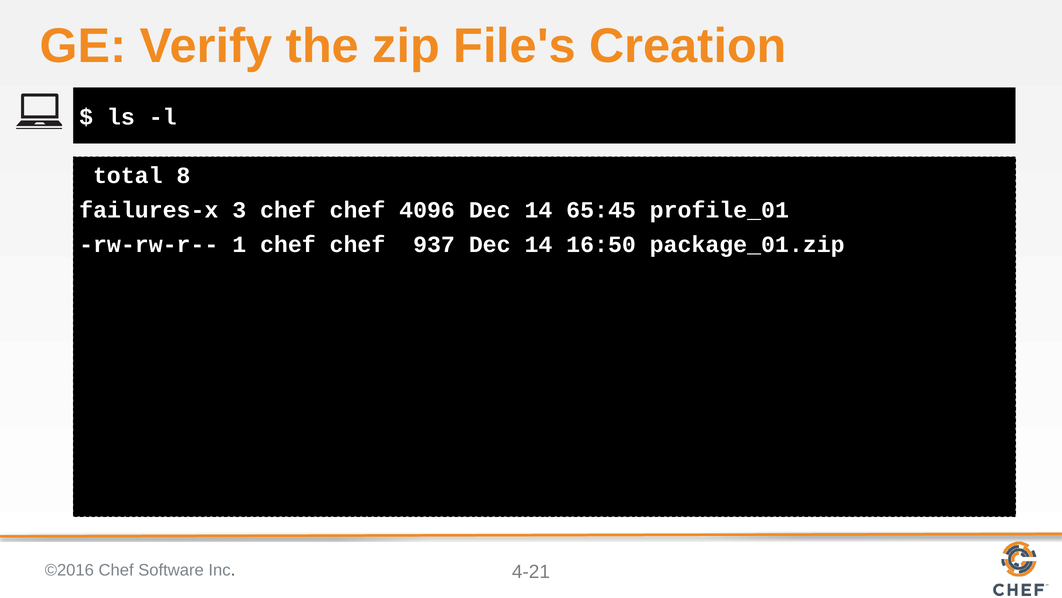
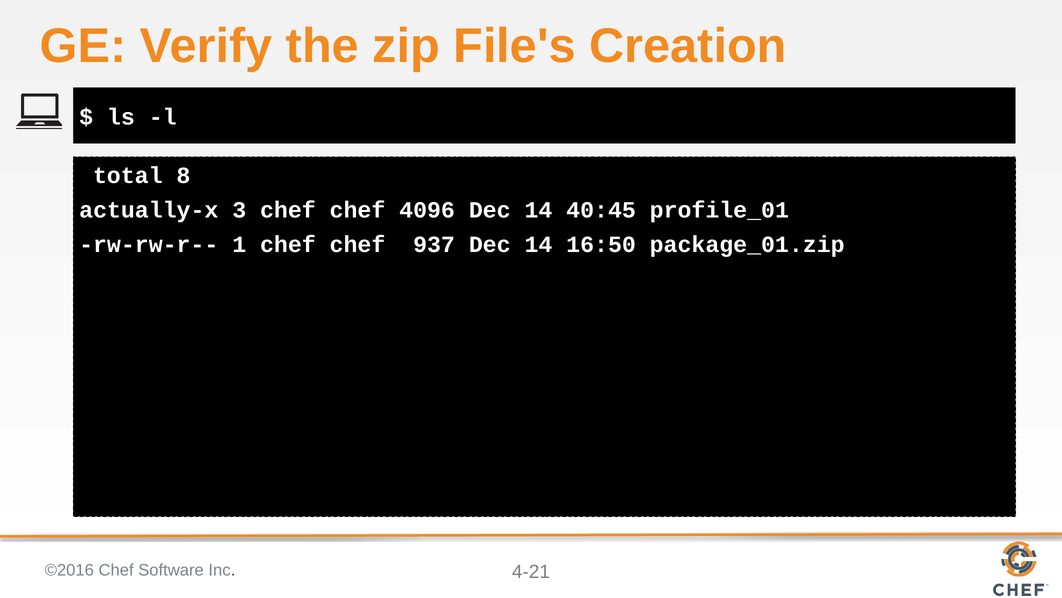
failures-x: failures-x -> actually-x
65:45: 65:45 -> 40:45
